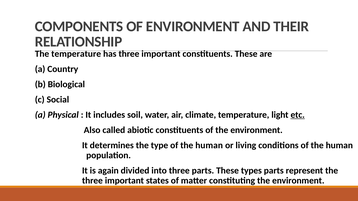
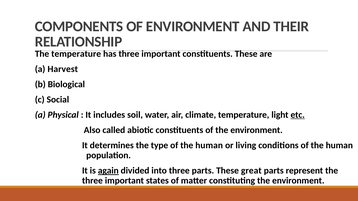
Country: Country -> Harvest
again underline: none -> present
types: types -> great
